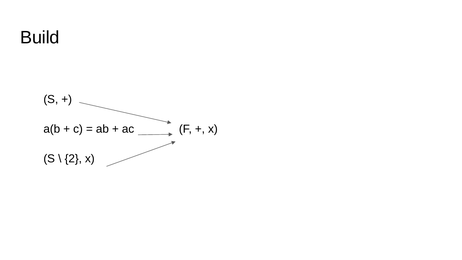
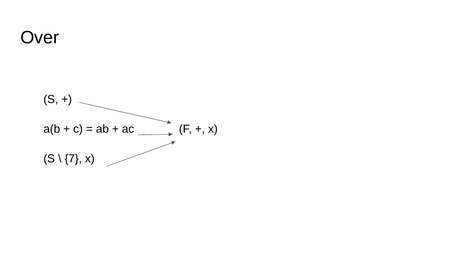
Build: Build -> Over
2: 2 -> 7
